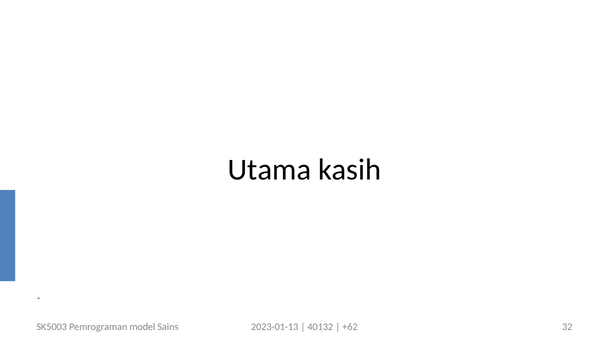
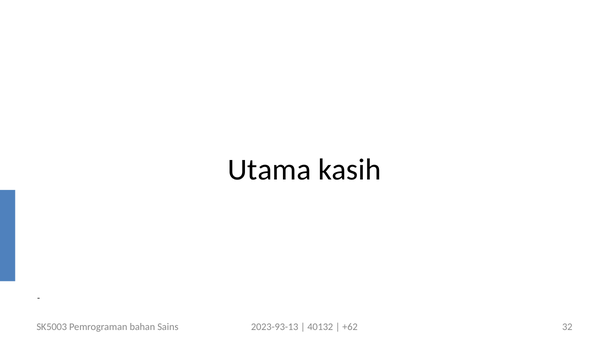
model: model -> bahan
2023-01-13: 2023-01-13 -> 2023-93-13
